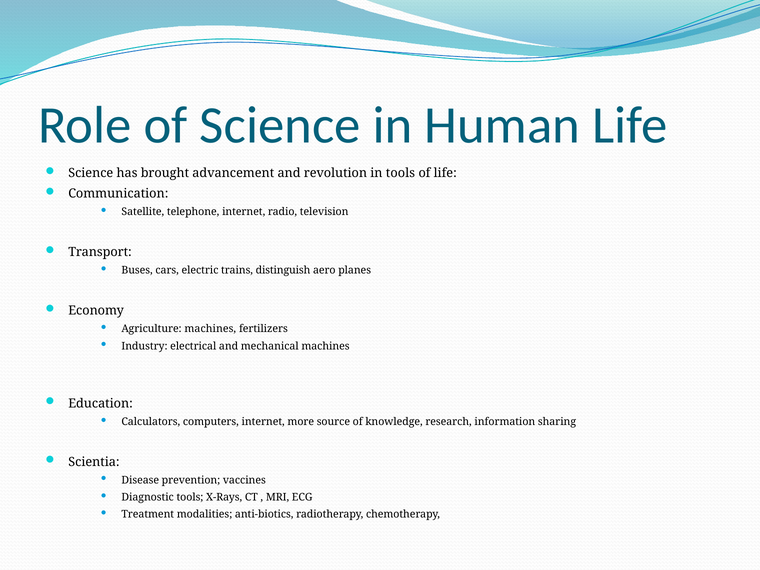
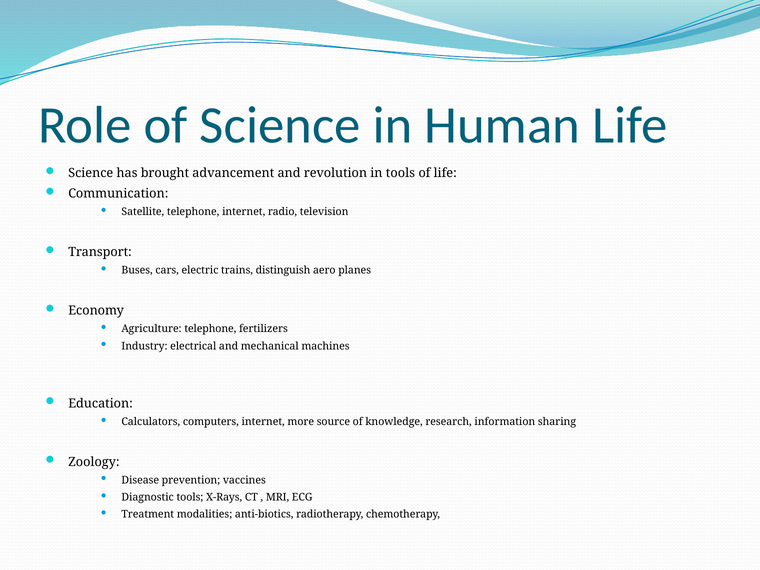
Agriculture machines: machines -> telephone
Scientia: Scientia -> Zoology
